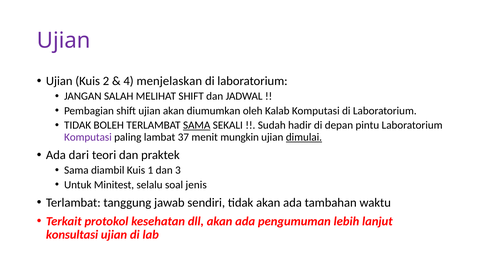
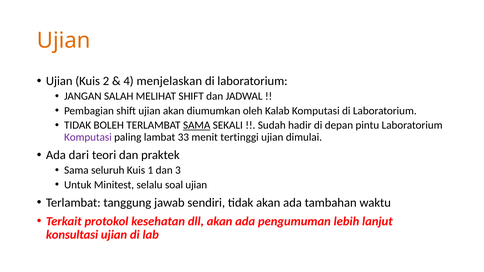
Ujian at (64, 41) colour: purple -> orange
37: 37 -> 33
mungkin: mungkin -> tertinggi
dimulai underline: present -> none
diambil: diambil -> seluruh
soal jenis: jenis -> ujian
